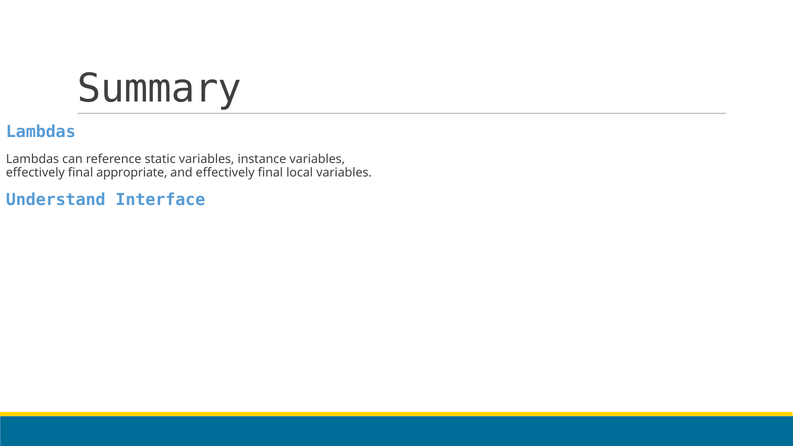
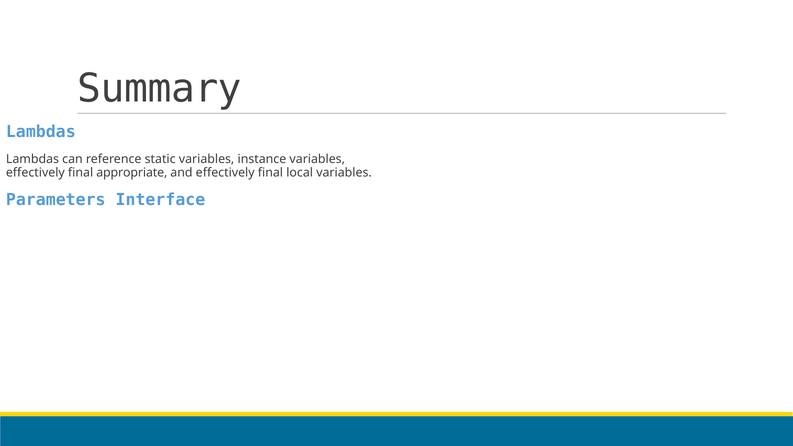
Understand: Understand -> Parameters
